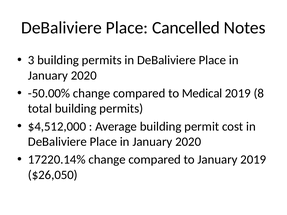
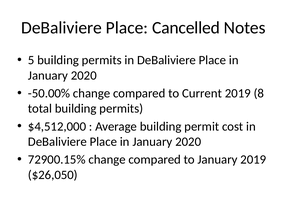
3: 3 -> 5
Medical: Medical -> Current
17220.14%: 17220.14% -> 72900.15%
